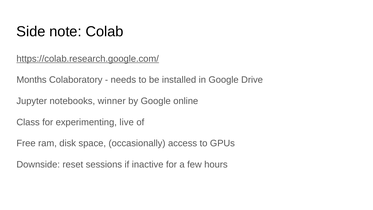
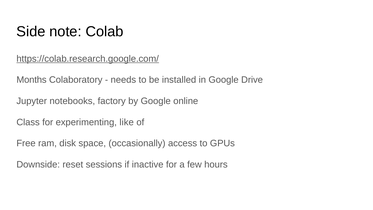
winner: winner -> factory
live: live -> like
